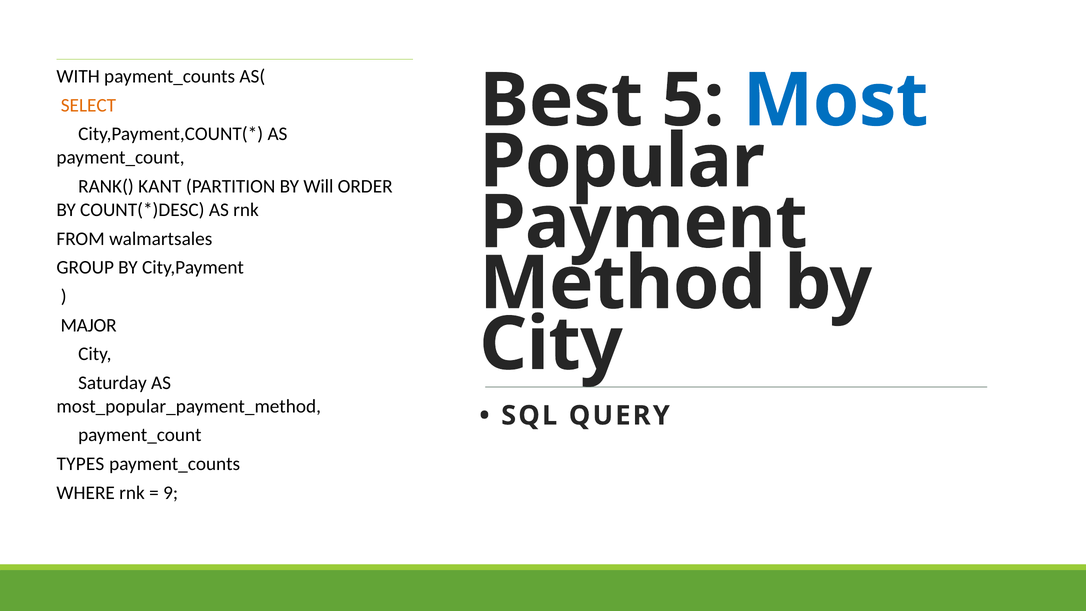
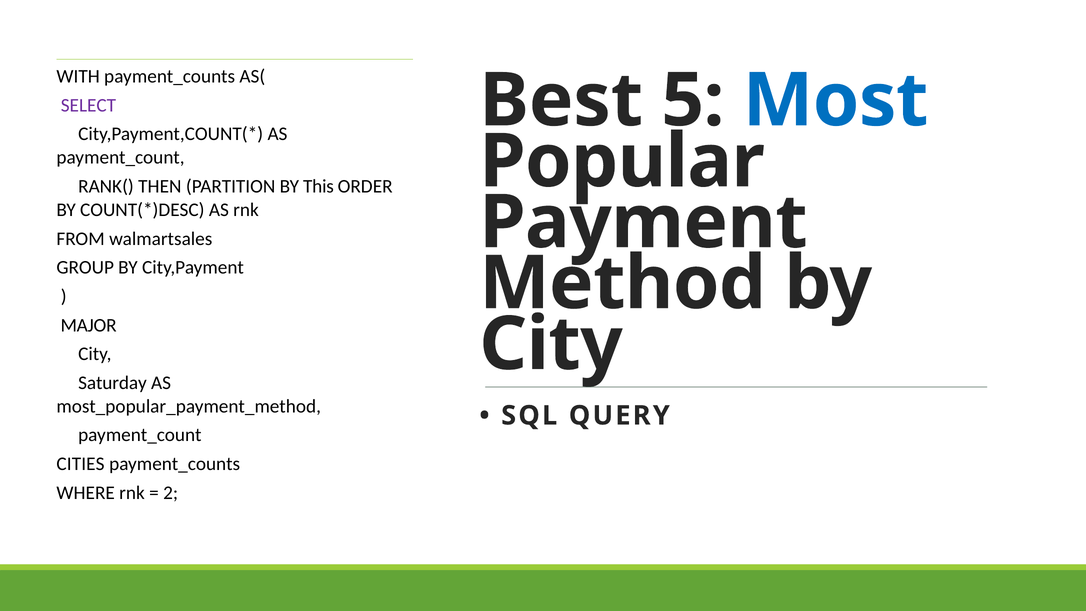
SELECT colour: orange -> purple
KANT: KANT -> THEN
Will: Will -> This
TYPES: TYPES -> CITIES
9: 9 -> 2
